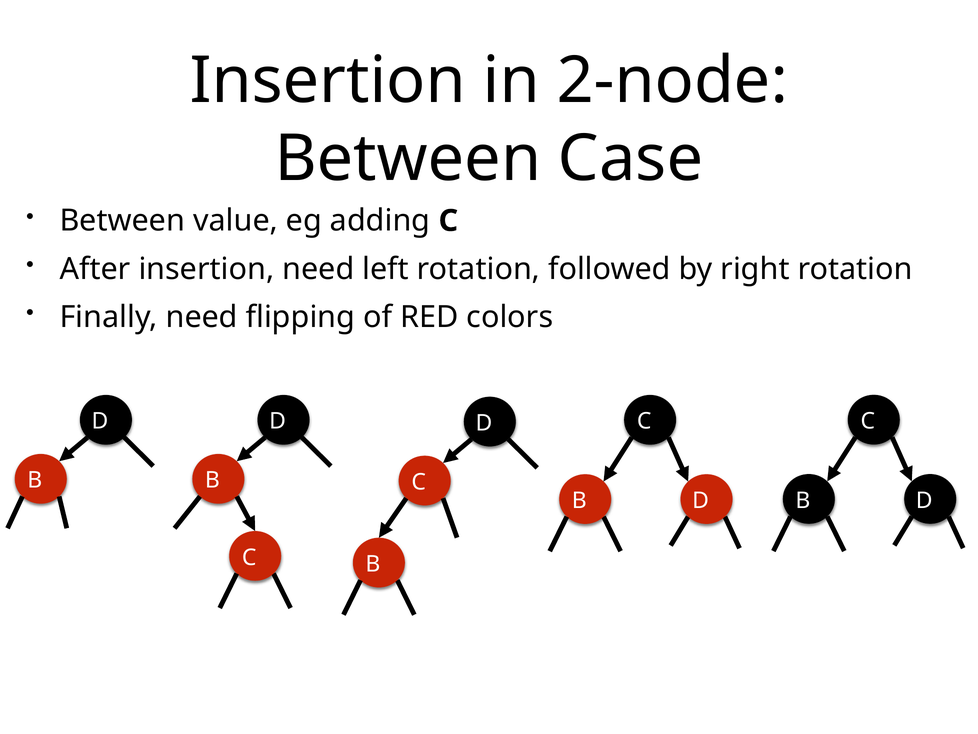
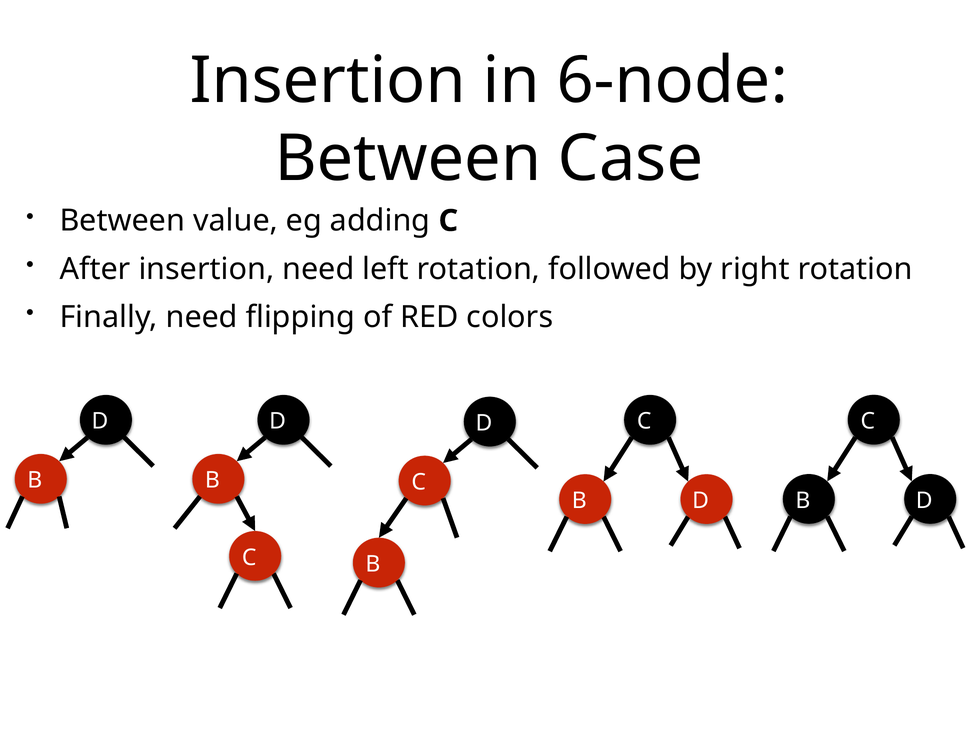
2-node: 2-node -> 6-node
